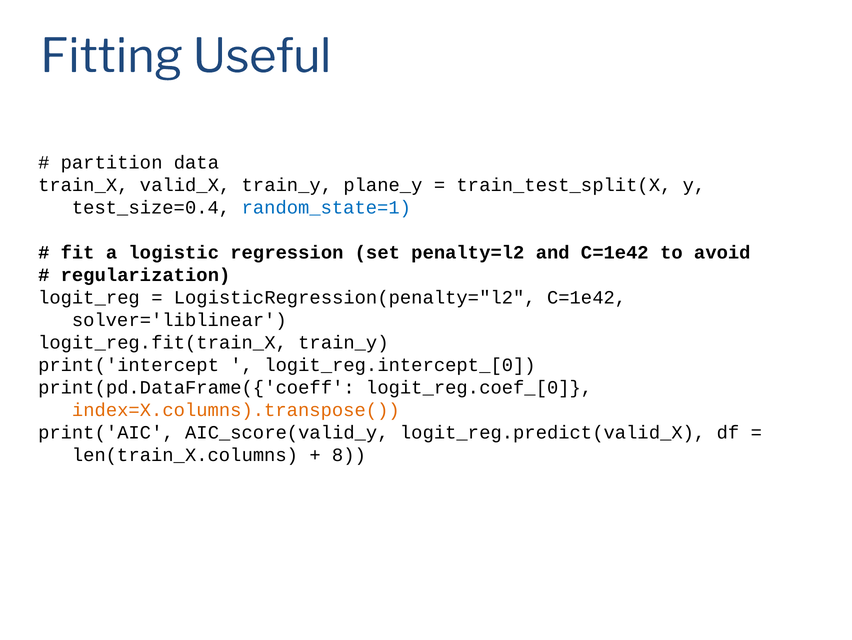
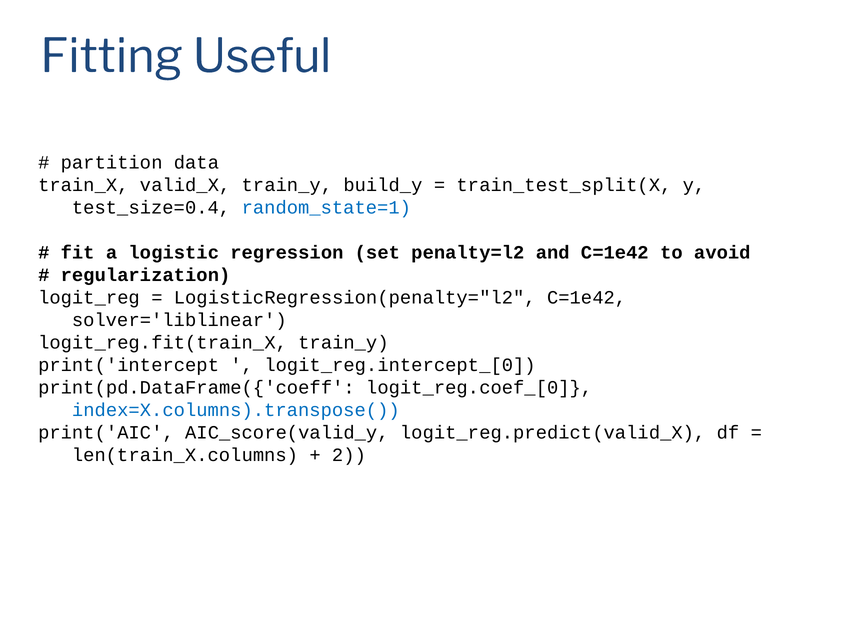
plane_y: plane_y -> build_y
index=X.columns).transpose( colour: orange -> blue
8: 8 -> 2
